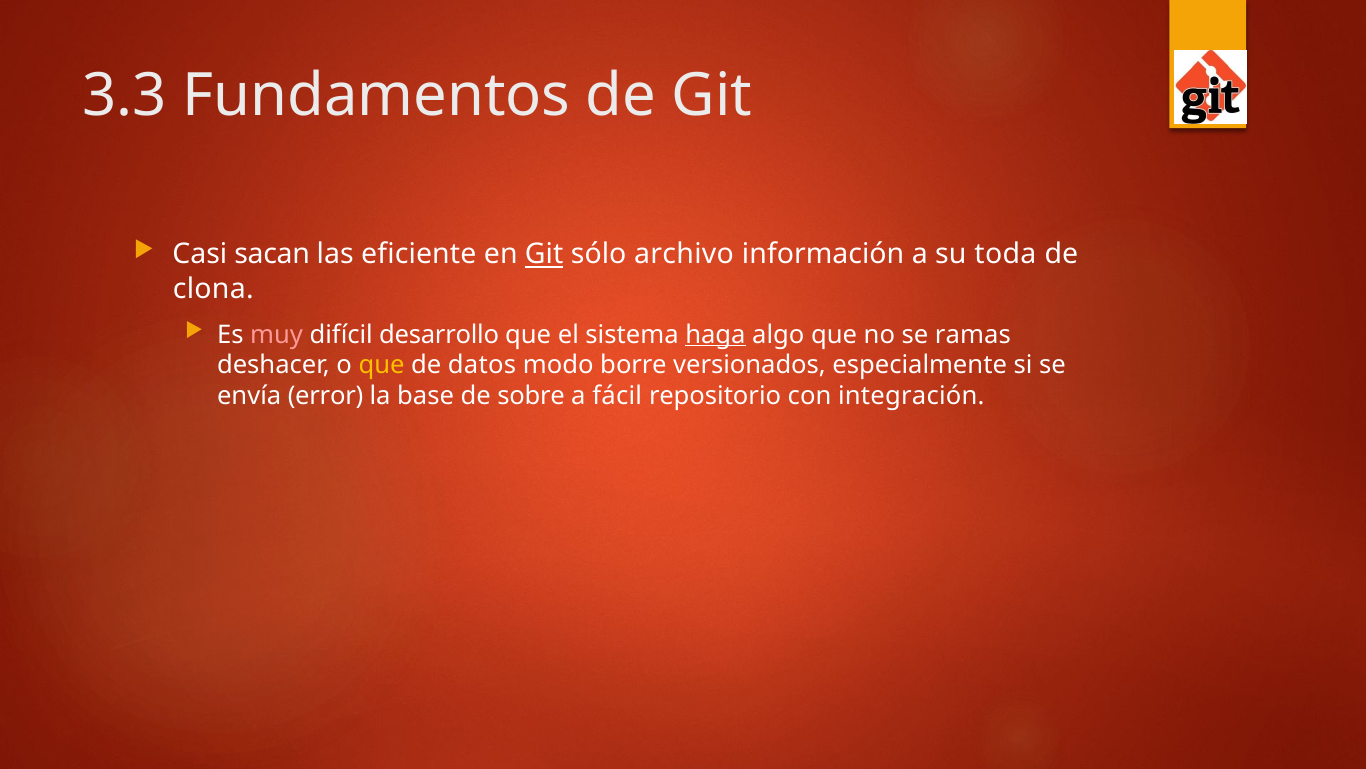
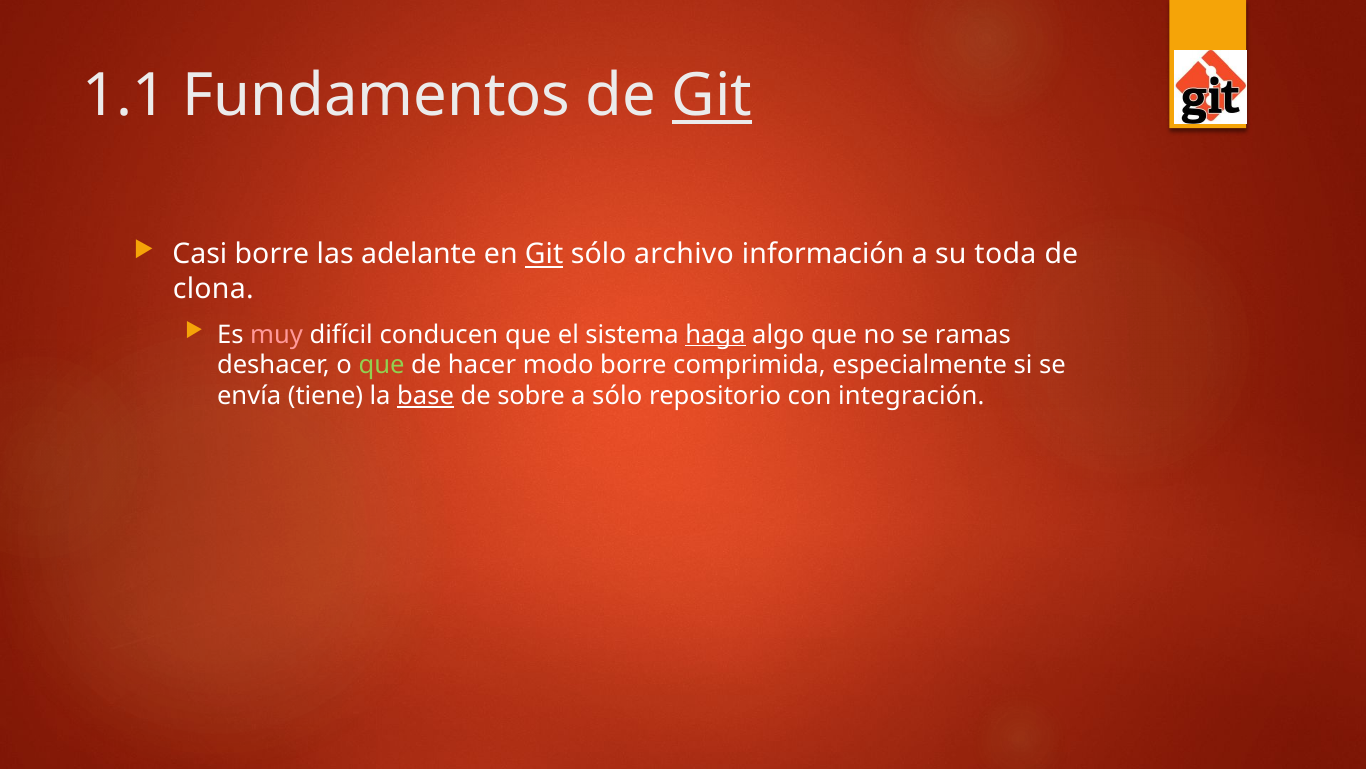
3.3: 3.3 -> 1.1
Git at (712, 96) underline: none -> present
Casi sacan: sacan -> borre
eficiente: eficiente -> adelante
desarrollo: desarrollo -> conducen
que at (382, 365) colour: yellow -> light green
datos: datos -> hacer
versionados: versionados -> comprimida
error: error -> tiene
base underline: none -> present
a fácil: fácil -> sólo
